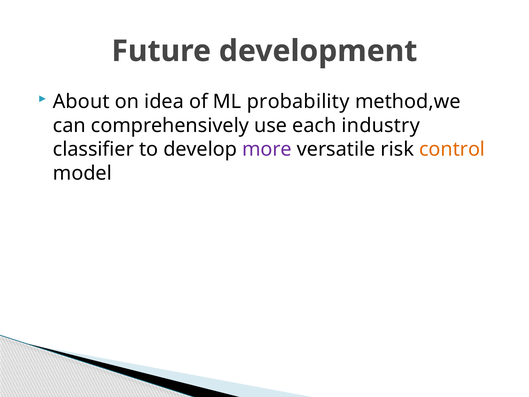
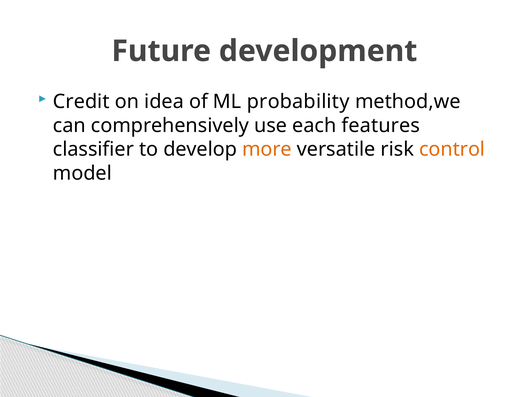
About: About -> Credit
industry: industry -> features
more colour: purple -> orange
